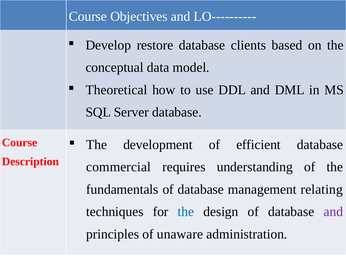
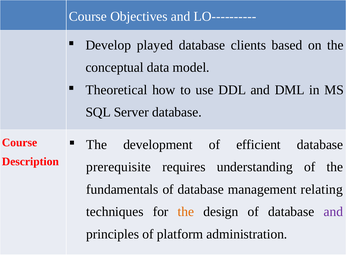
restore: restore -> played
commercial: commercial -> prerequisite
the at (186, 211) colour: blue -> orange
unaware: unaware -> platform
